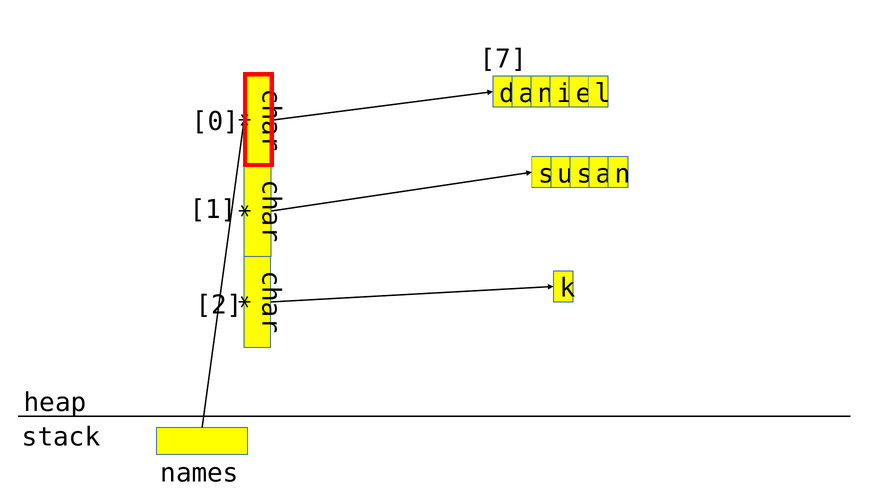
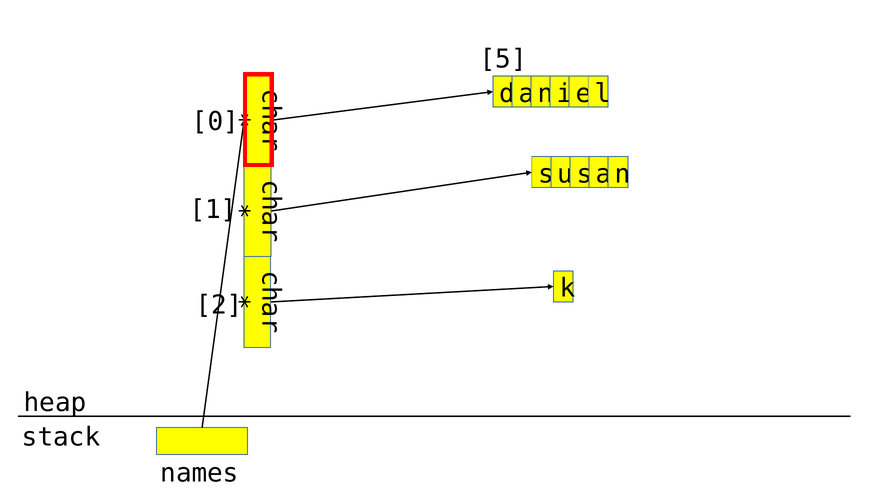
7: 7 -> 5
